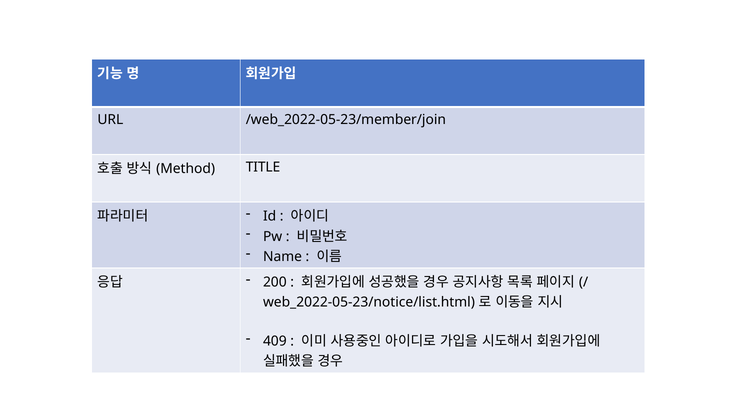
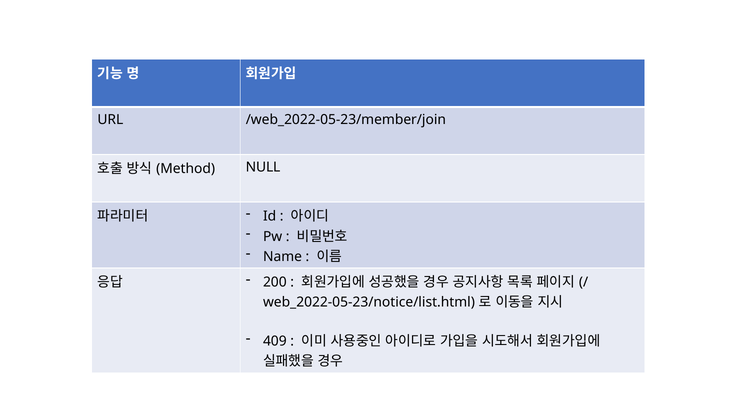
TITLE: TITLE -> NULL
